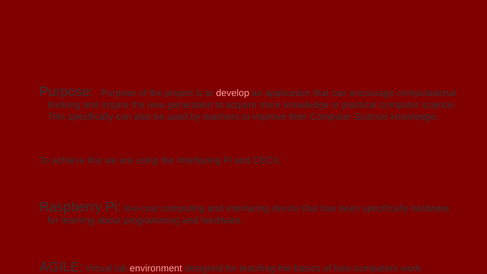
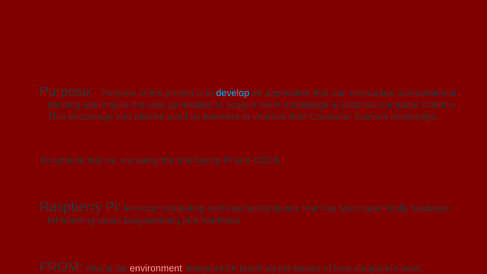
develop colour: pink -> light blue
This specifically: specifically -> encourage
AGILE: AGILE -> FROM
